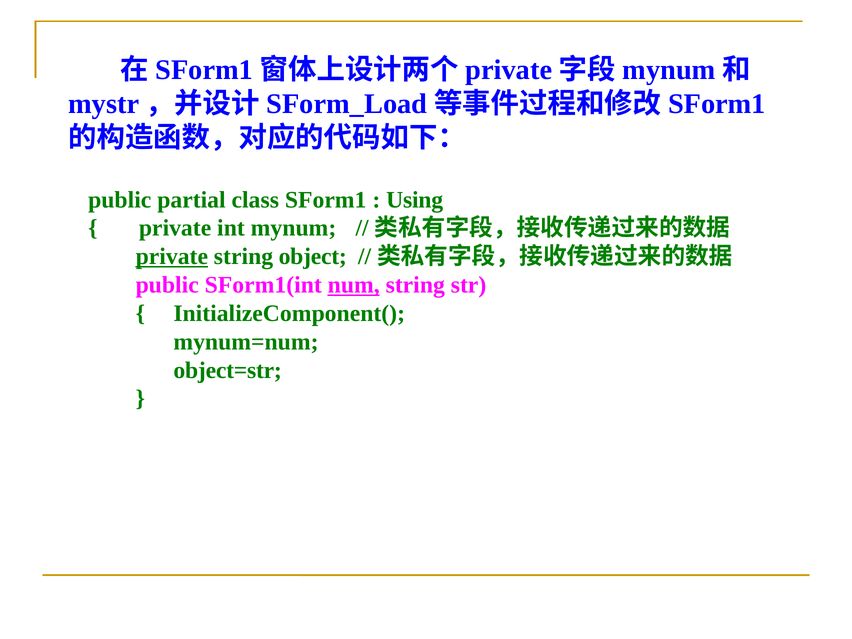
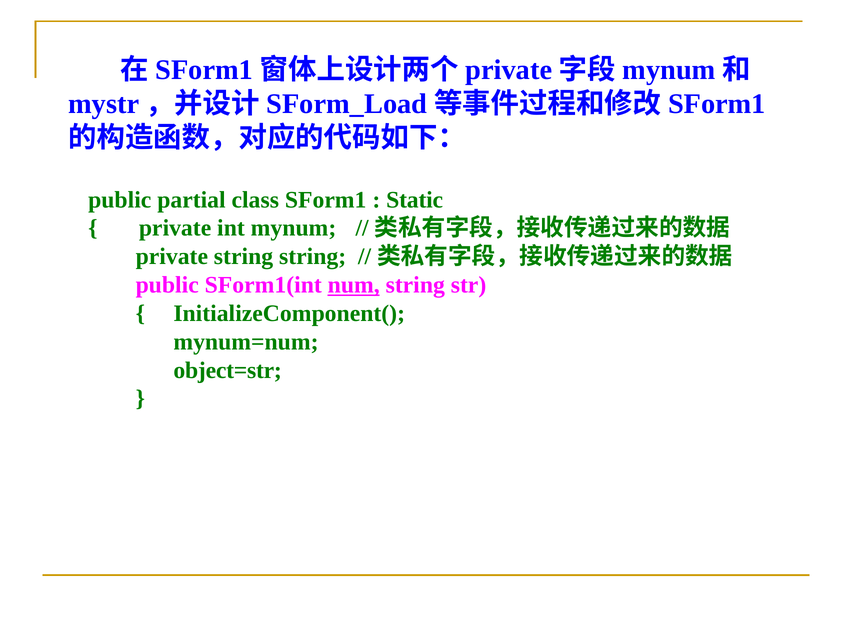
Using: Using -> Static
private at (172, 257) underline: present -> none
string object: object -> string
